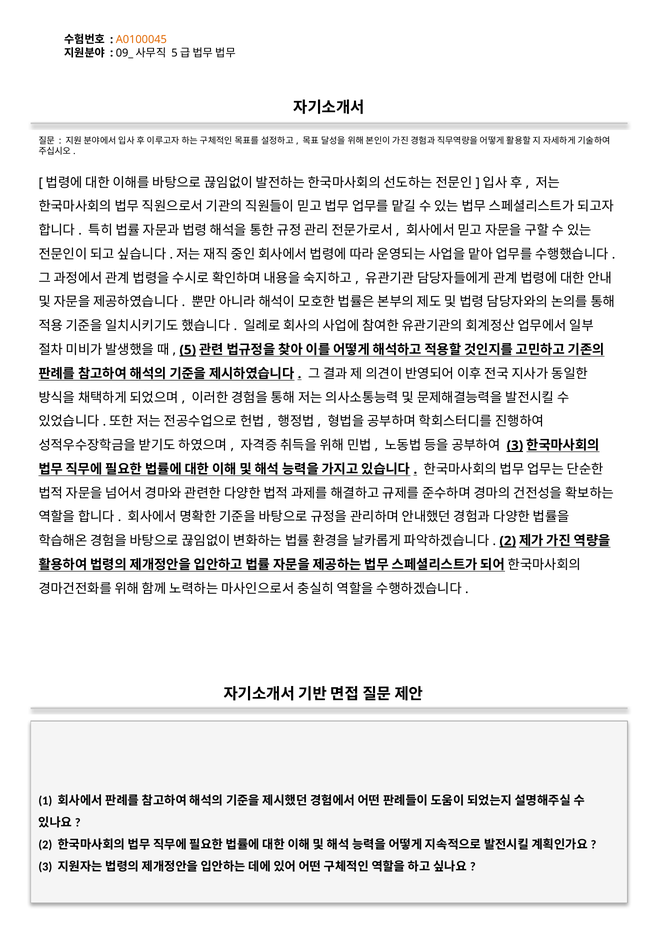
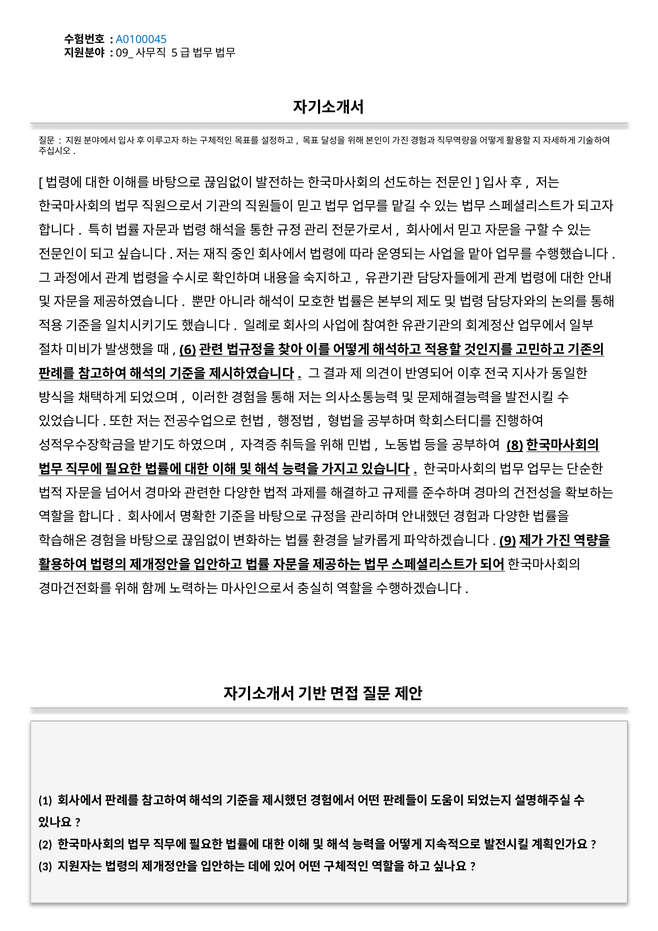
A0100045 colour: orange -> blue
5: 5 -> 6
3 at (515, 445): 3 -> 8
2 at (508, 541): 2 -> 9
